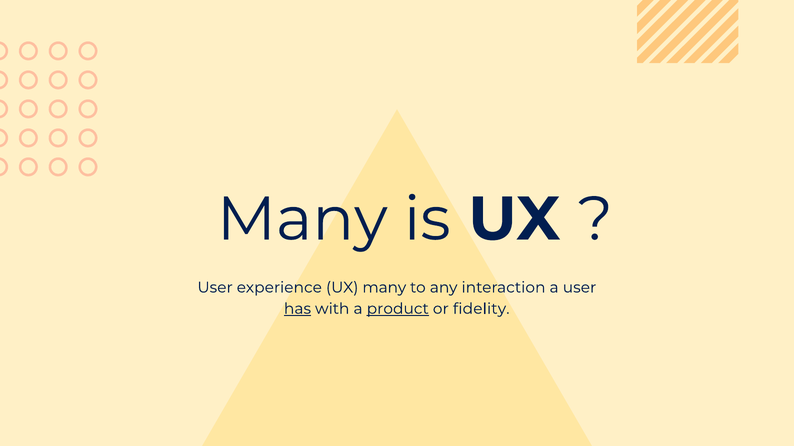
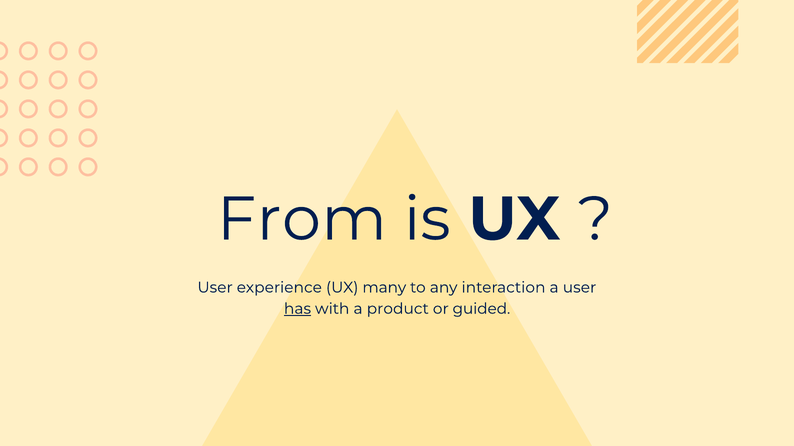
Many at (302, 220): Many -> From
product underline: present -> none
fidelity: fidelity -> guided
